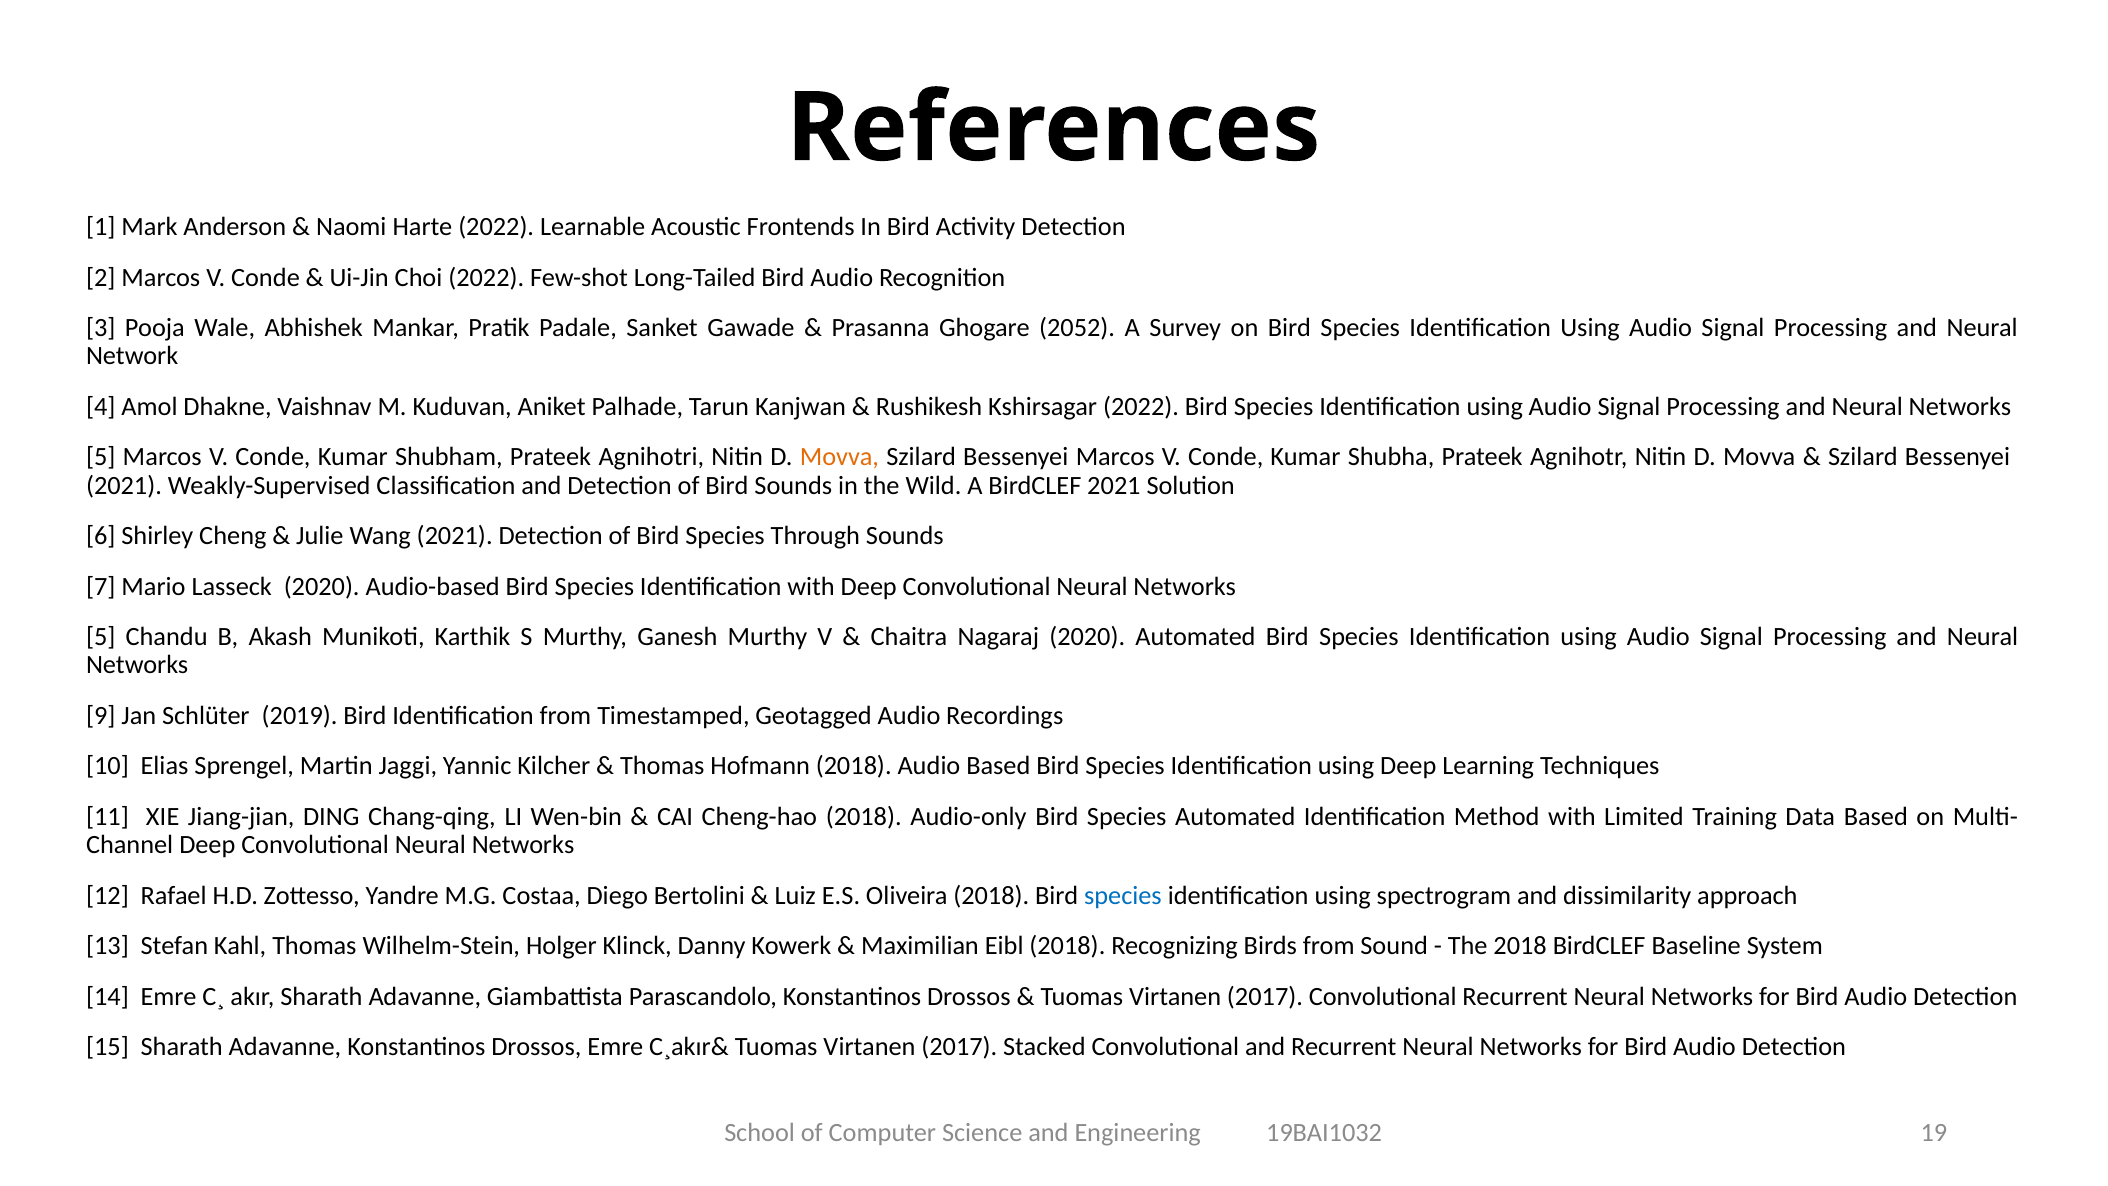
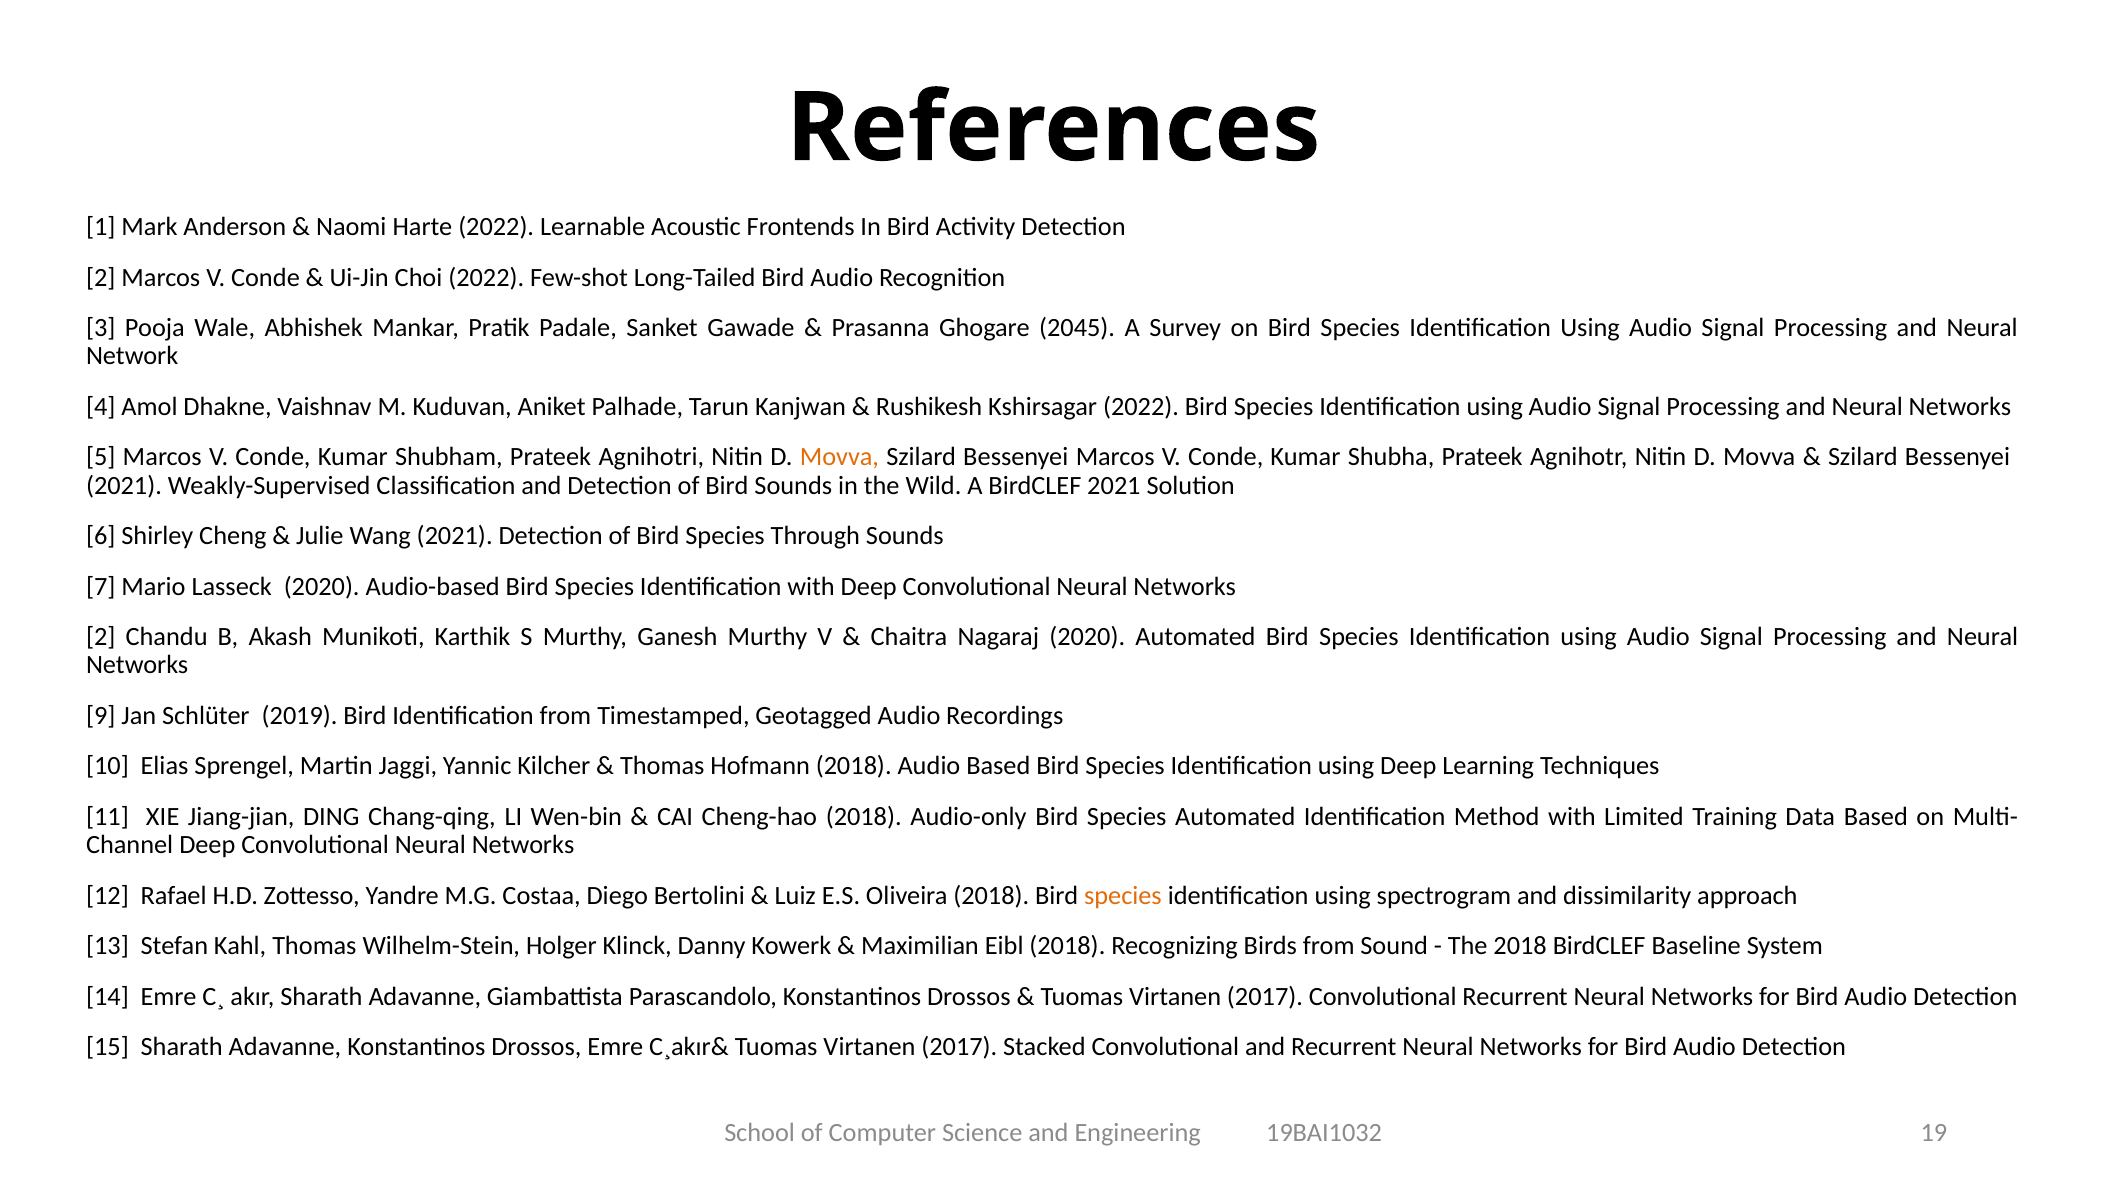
2052: 2052 -> 2045
5 at (101, 637): 5 -> 2
species at (1123, 895) colour: blue -> orange
